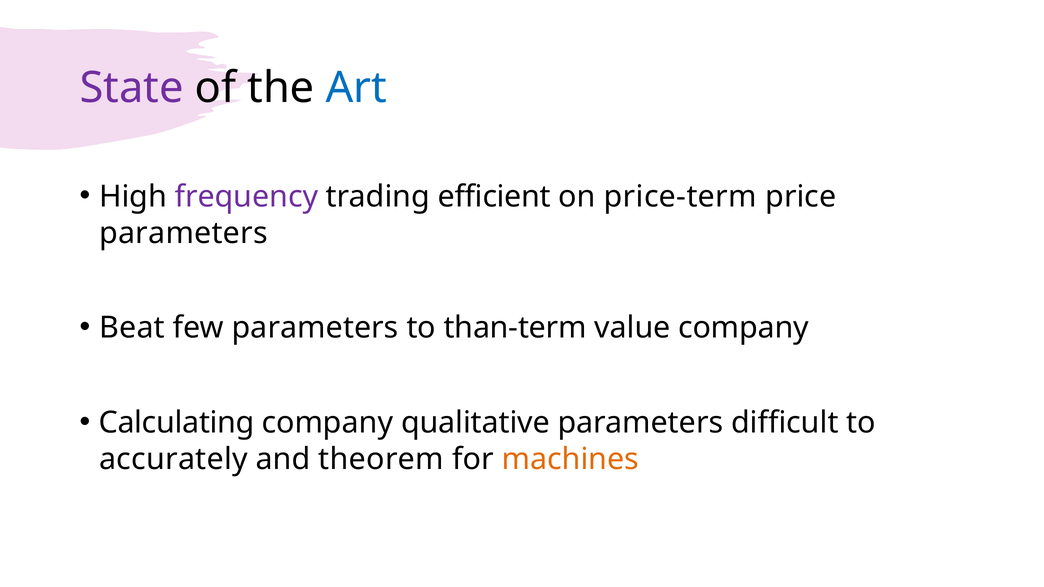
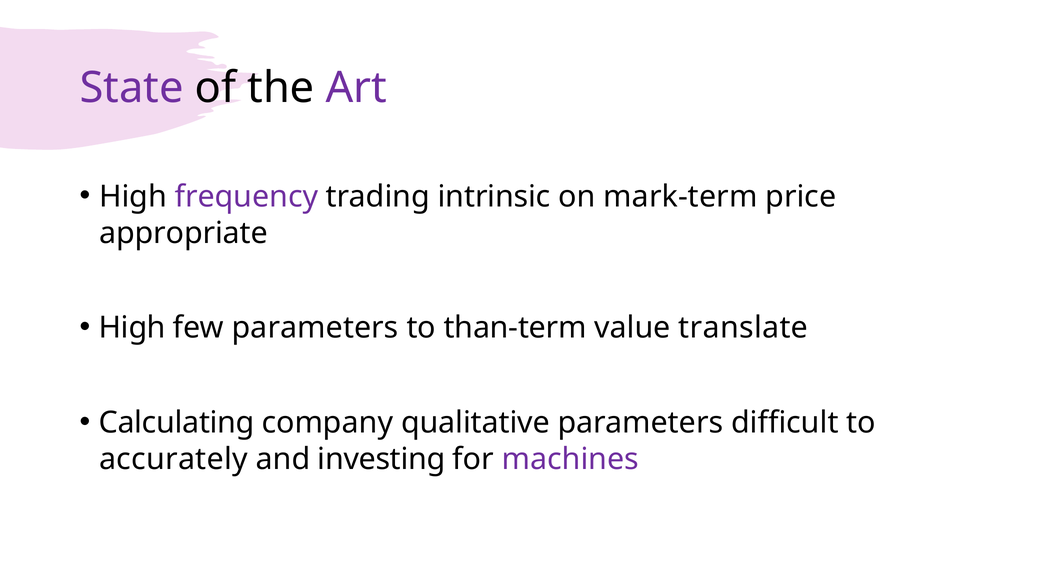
Art colour: blue -> purple
efficient: efficient -> intrinsic
price-term: price-term -> mark-term
parameters at (183, 233): parameters -> appropriate
Beat at (132, 328): Beat -> High
value company: company -> translate
theorem: theorem -> investing
machines colour: orange -> purple
